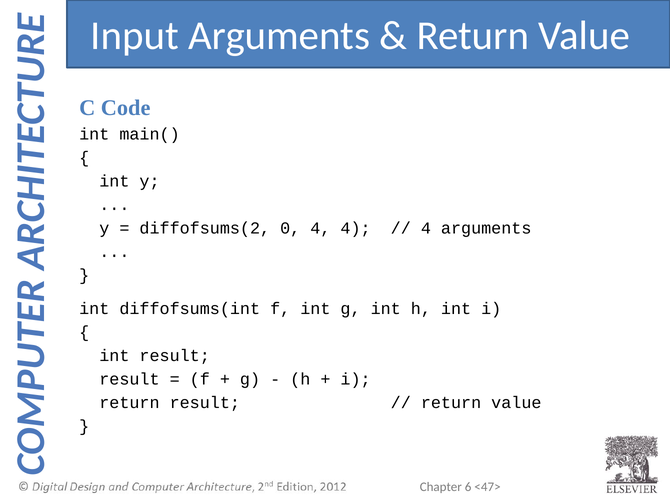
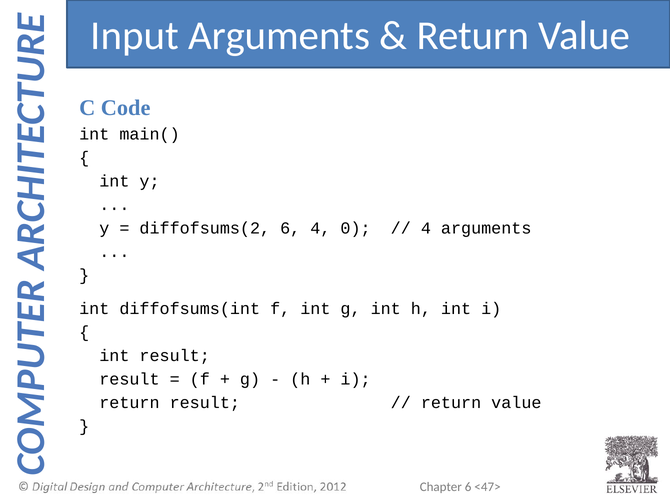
diffofsums(2 0: 0 -> 6
4 4: 4 -> 0
